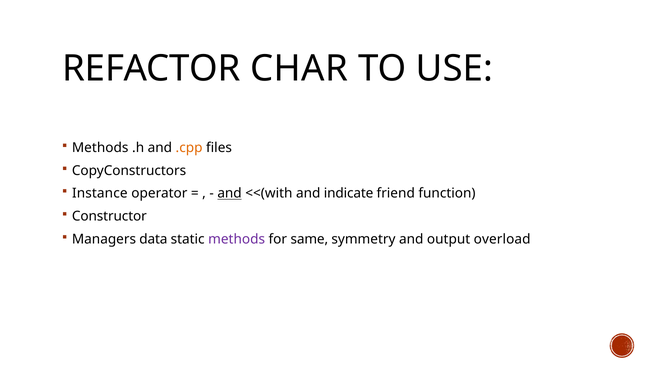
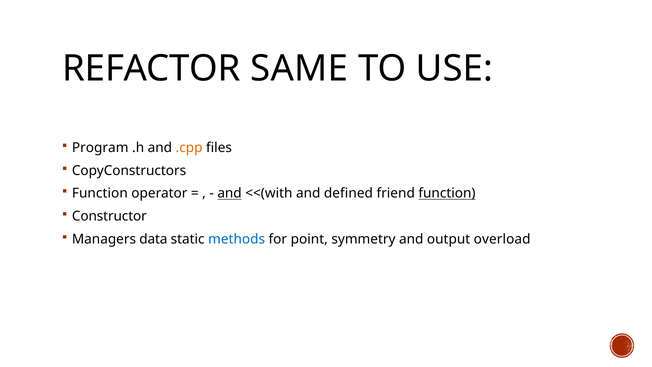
CHAR: CHAR -> SAME
Methods at (100, 148): Methods -> Program
Instance at (100, 193): Instance -> Function
indicate: indicate -> defined
function at (447, 193) underline: none -> present
methods at (237, 239) colour: purple -> blue
same: same -> point
